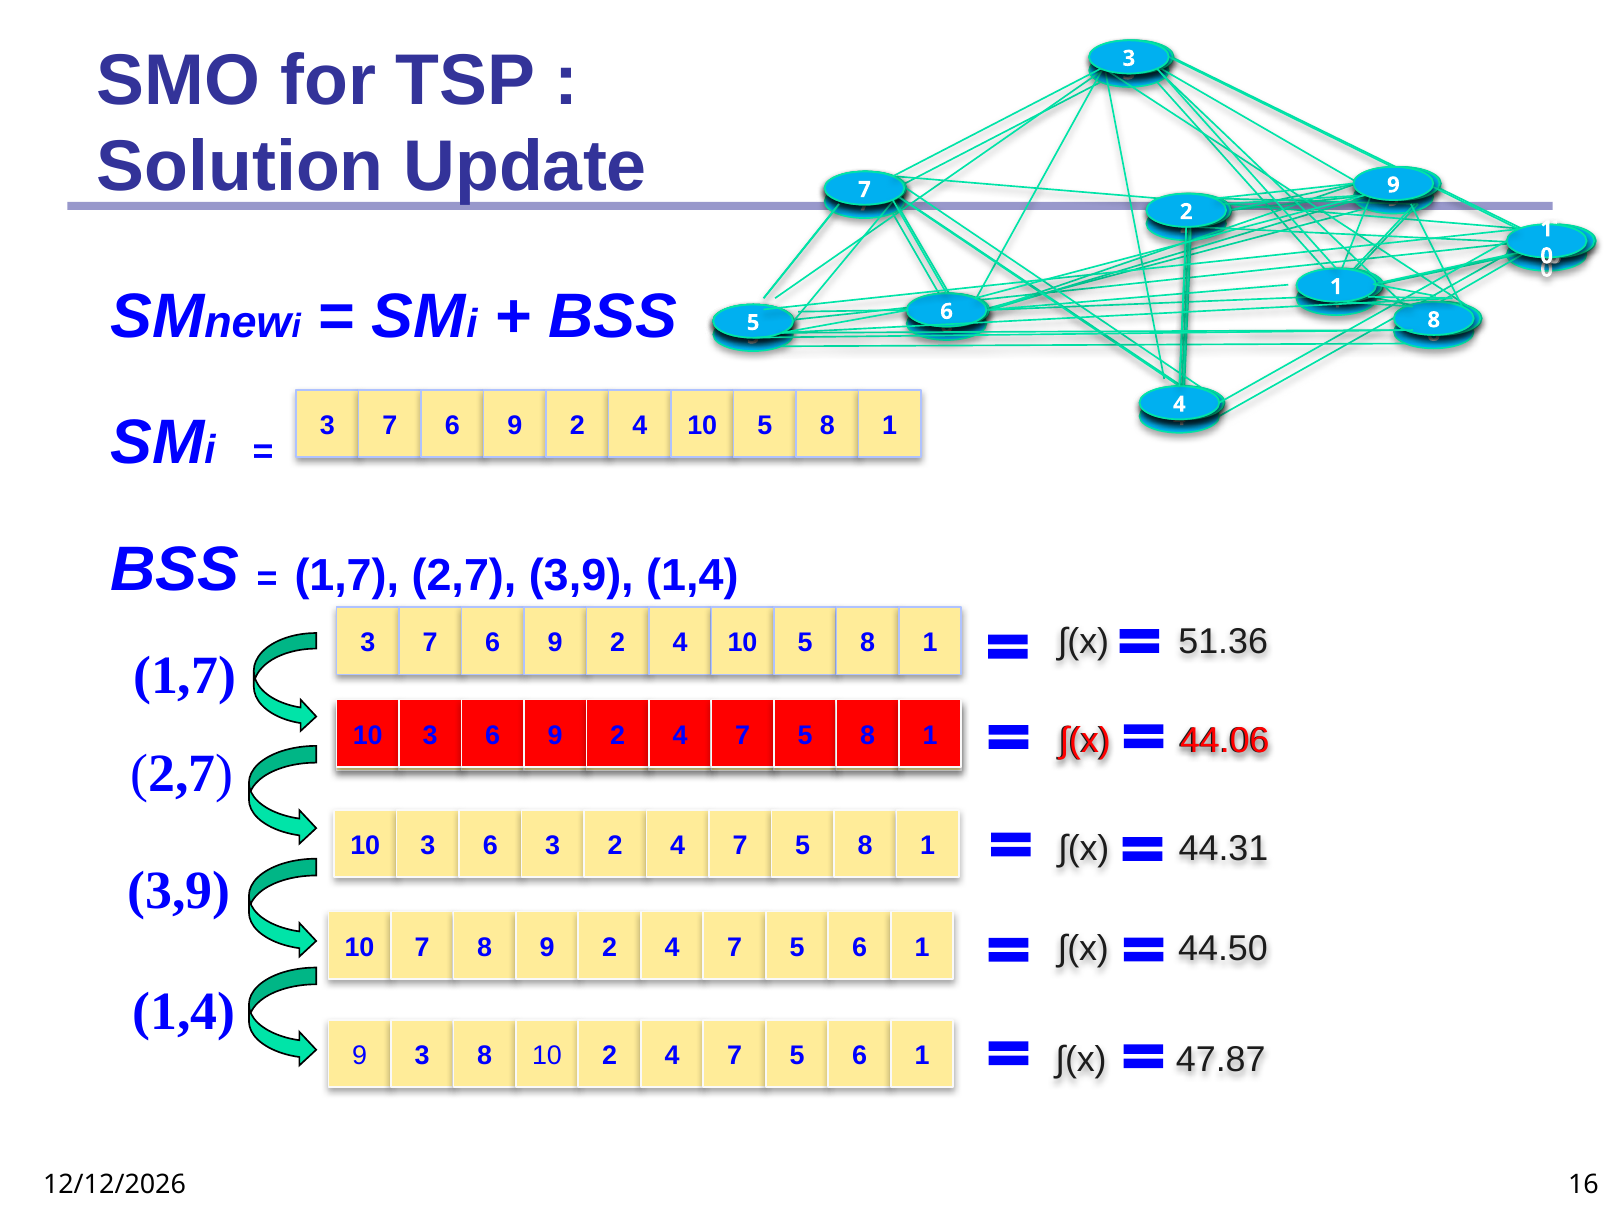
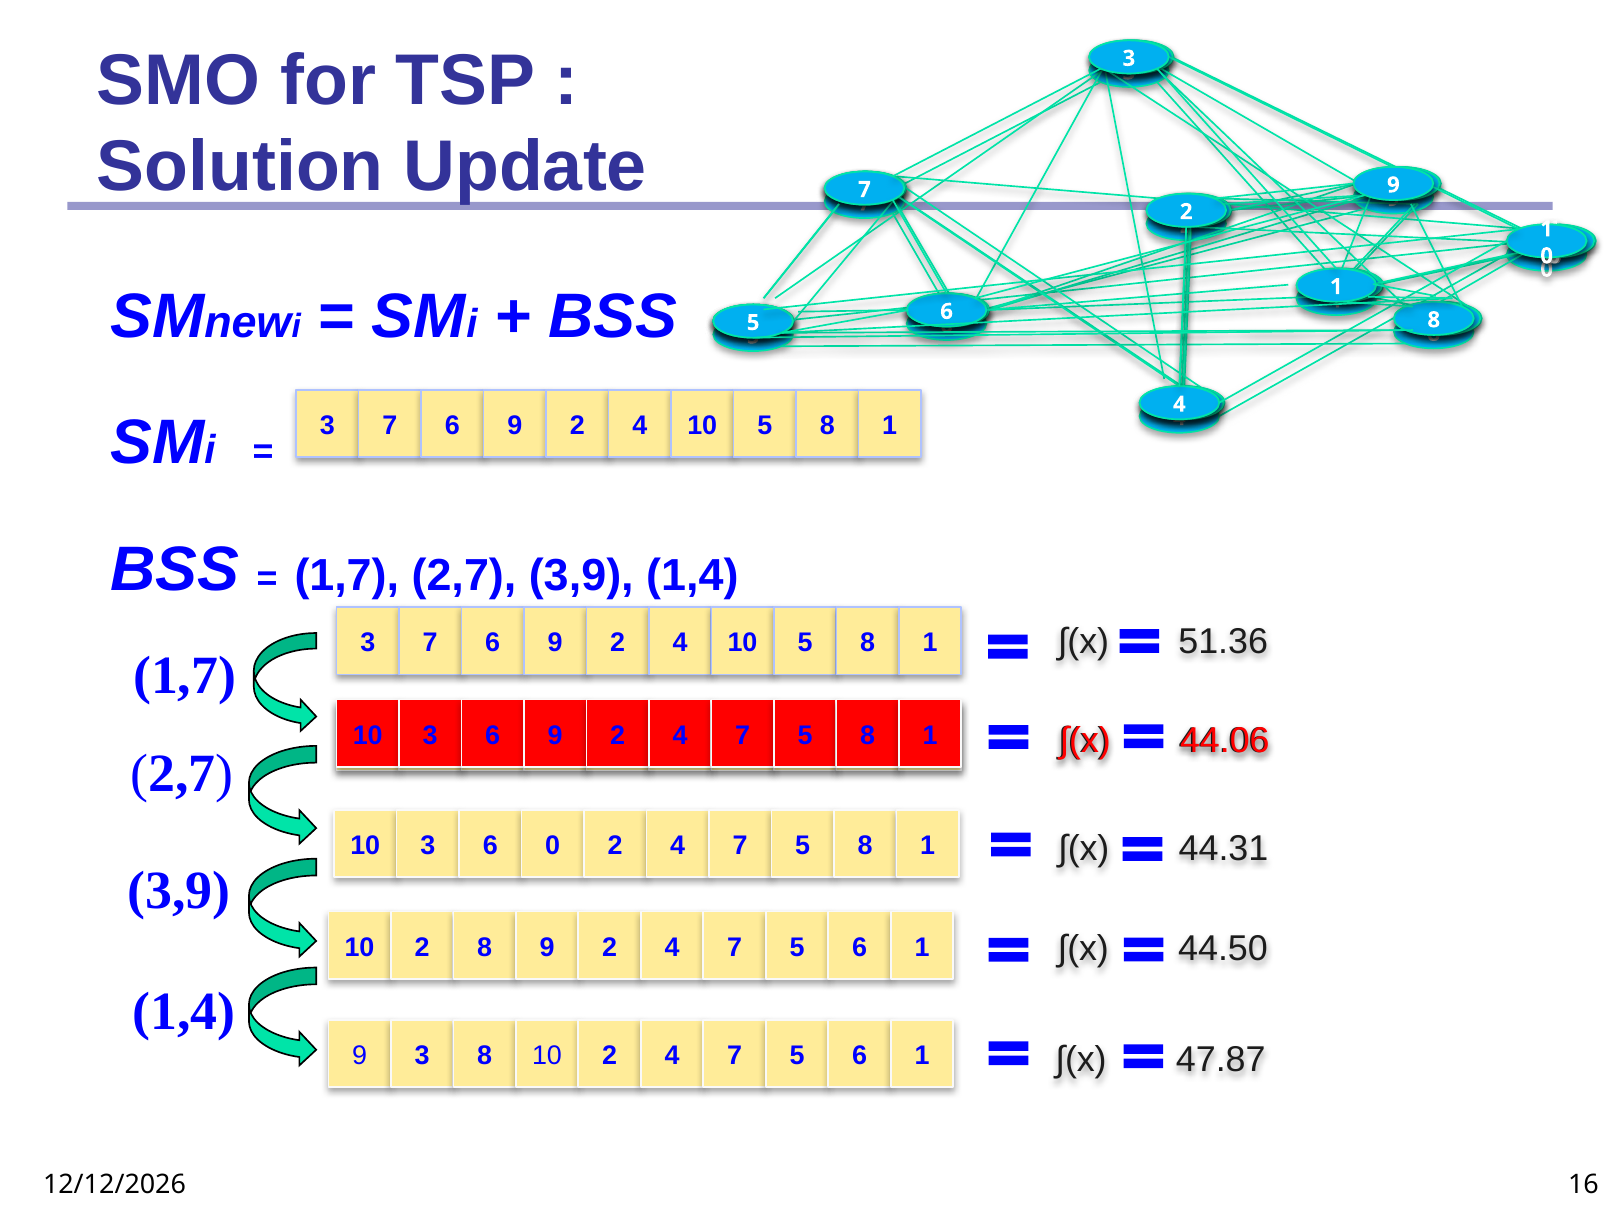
6 3: 3 -> 0
7 at (422, 947): 7 -> 2
